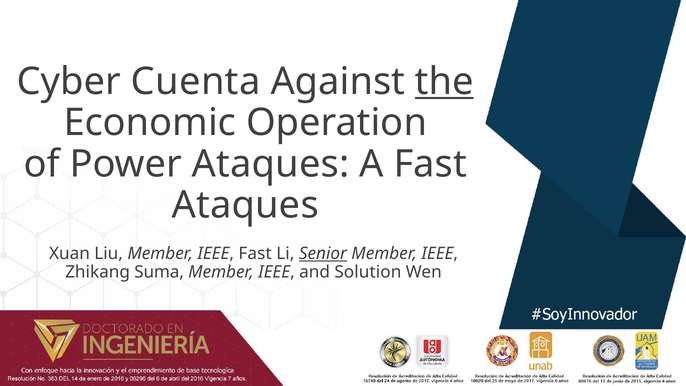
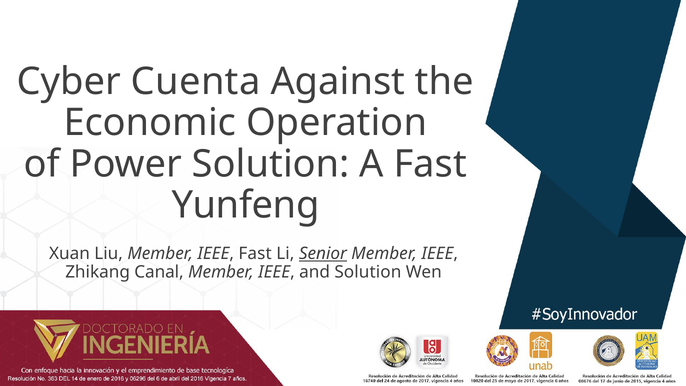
the underline: present -> none
Power Ataques: Ataques -> Solution
Ataques at (245, 205): Ataques -> Yunfeng
Suma: Suma -> Canal
